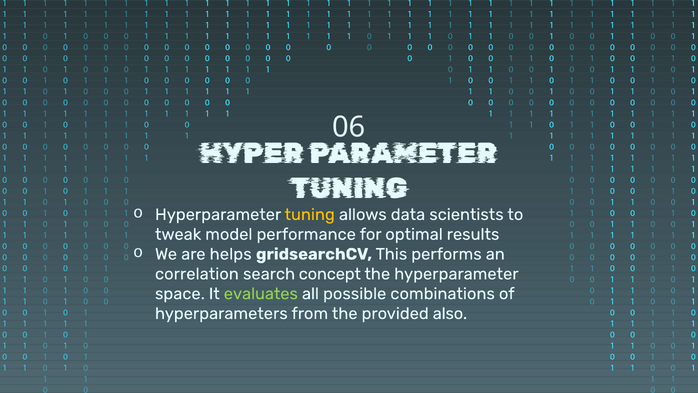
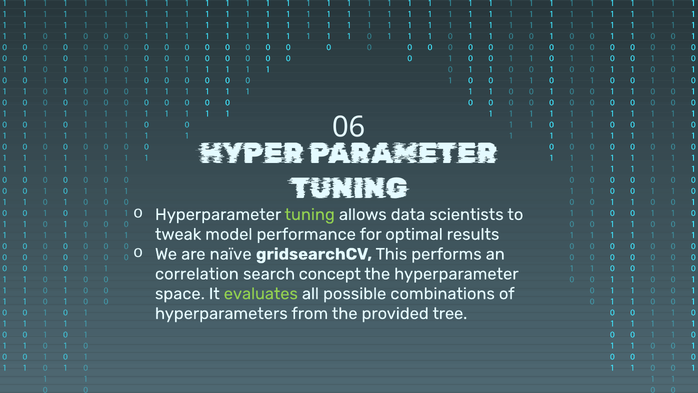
tuning at (310, 214) colour: yellow -> light green
helps: helps -> naïve
also: also -> tree
